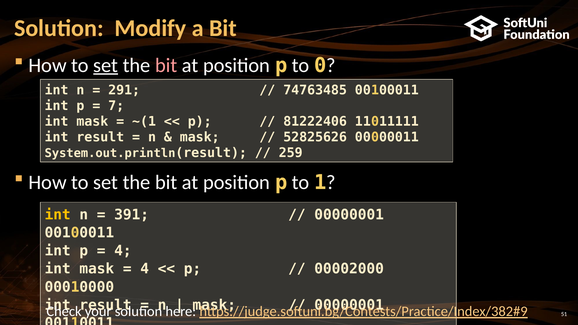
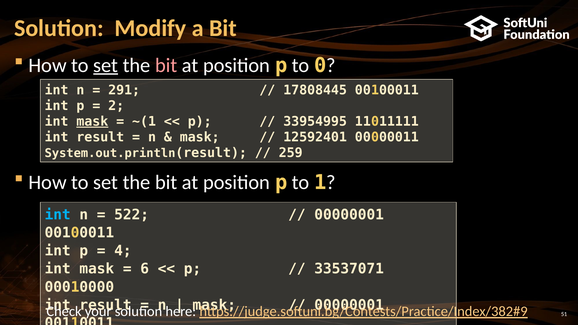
74763485: 74763485 -> 17808445
7: 7 -> 2
mask at (92, 122) underline: none -> present
81222406: 81222406 -> 33954995
52825626: 52825626 -> 12592401
int at (58, 215) colour: yellow -> light blue
391: 391 -> 522
4 at (145, 269): 4 -> 6
00002000: 00002000 -> 33537071
